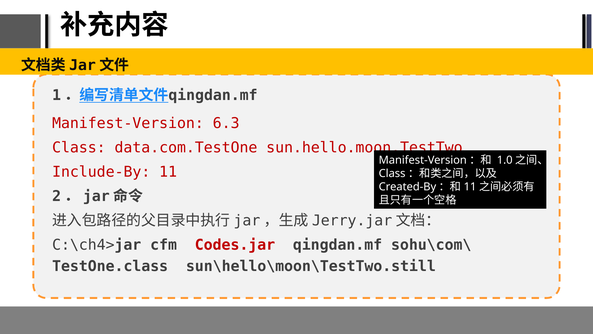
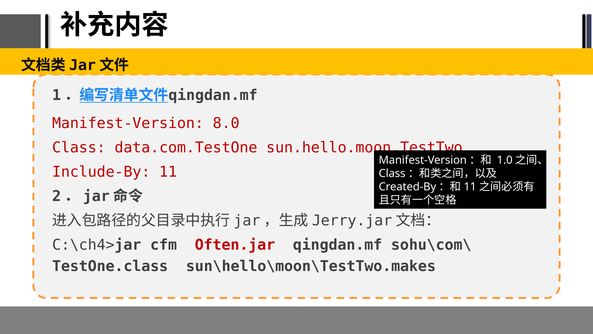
6.3: 6.3 -> 8.0
Codes.jar: Codes.jar -> Often.jar
sun\hello\moon\TestTwo.still: sun\hello\moon\TestTwo.still -> sun\hello\moon\TestTwo.makes
